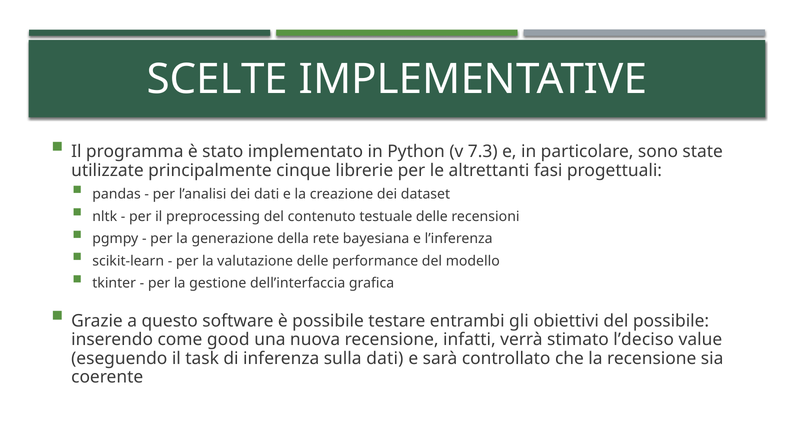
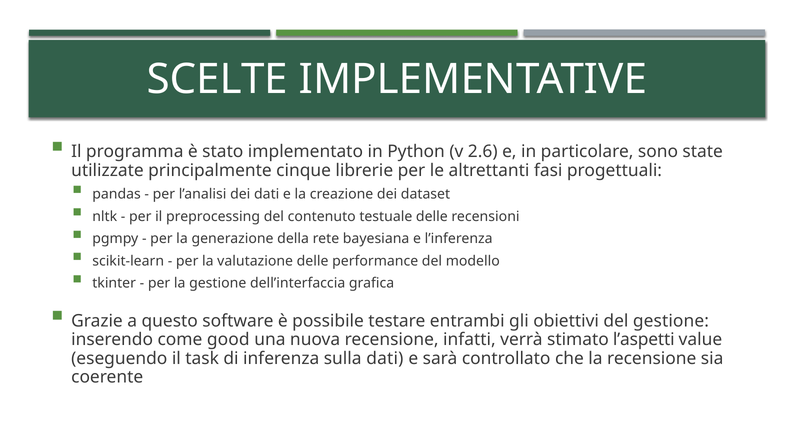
7.3: 7.3 -> 2.6
del possibile: possibile -> gestione
l’deciso: l’deciso -> l’aspetti
